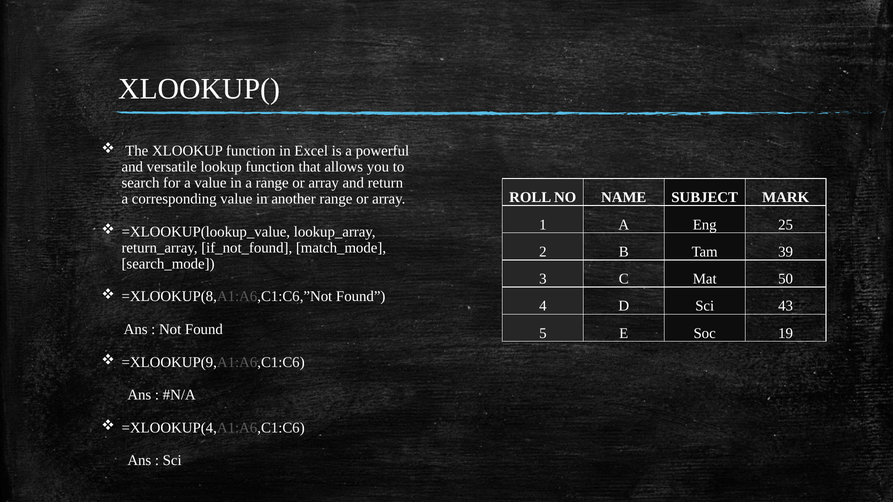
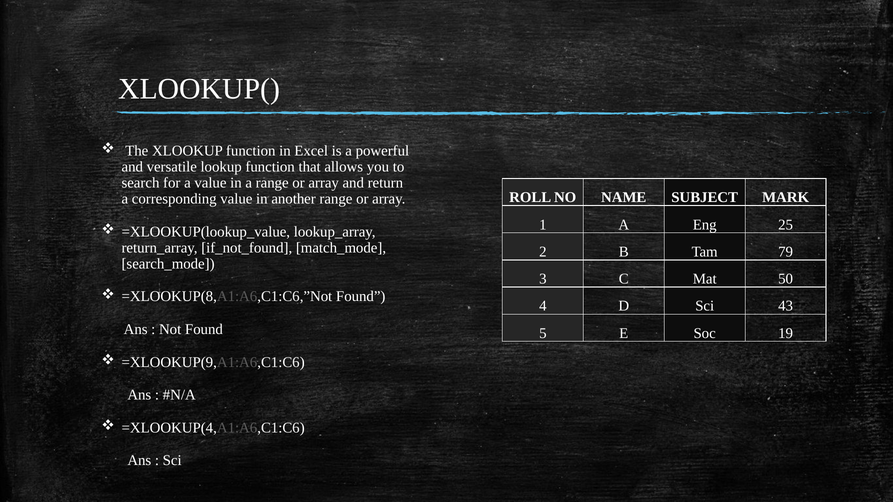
39: 39 -> 79
